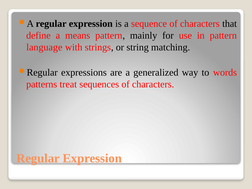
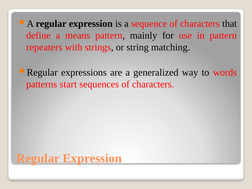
language: language -> repeaters
treat: treat -> start
